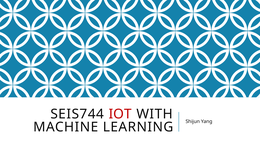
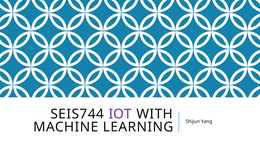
IOT colour: red -> purple
